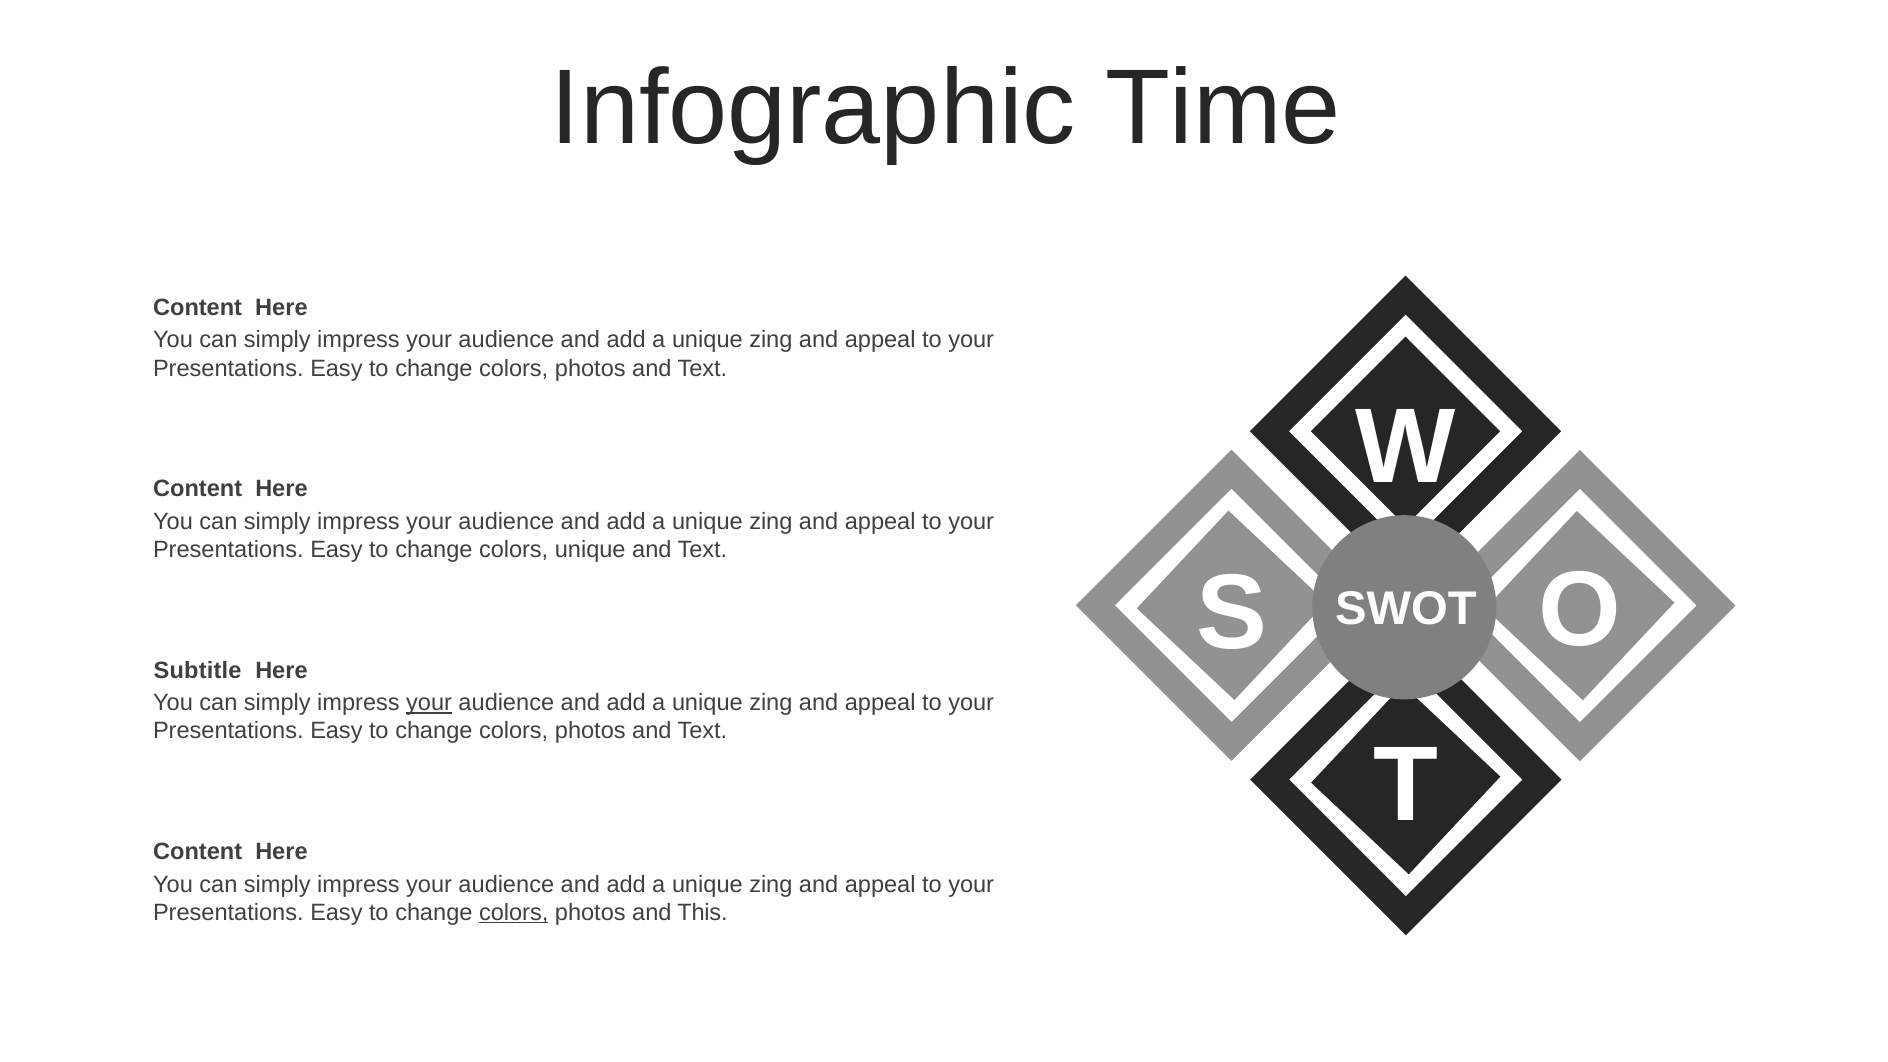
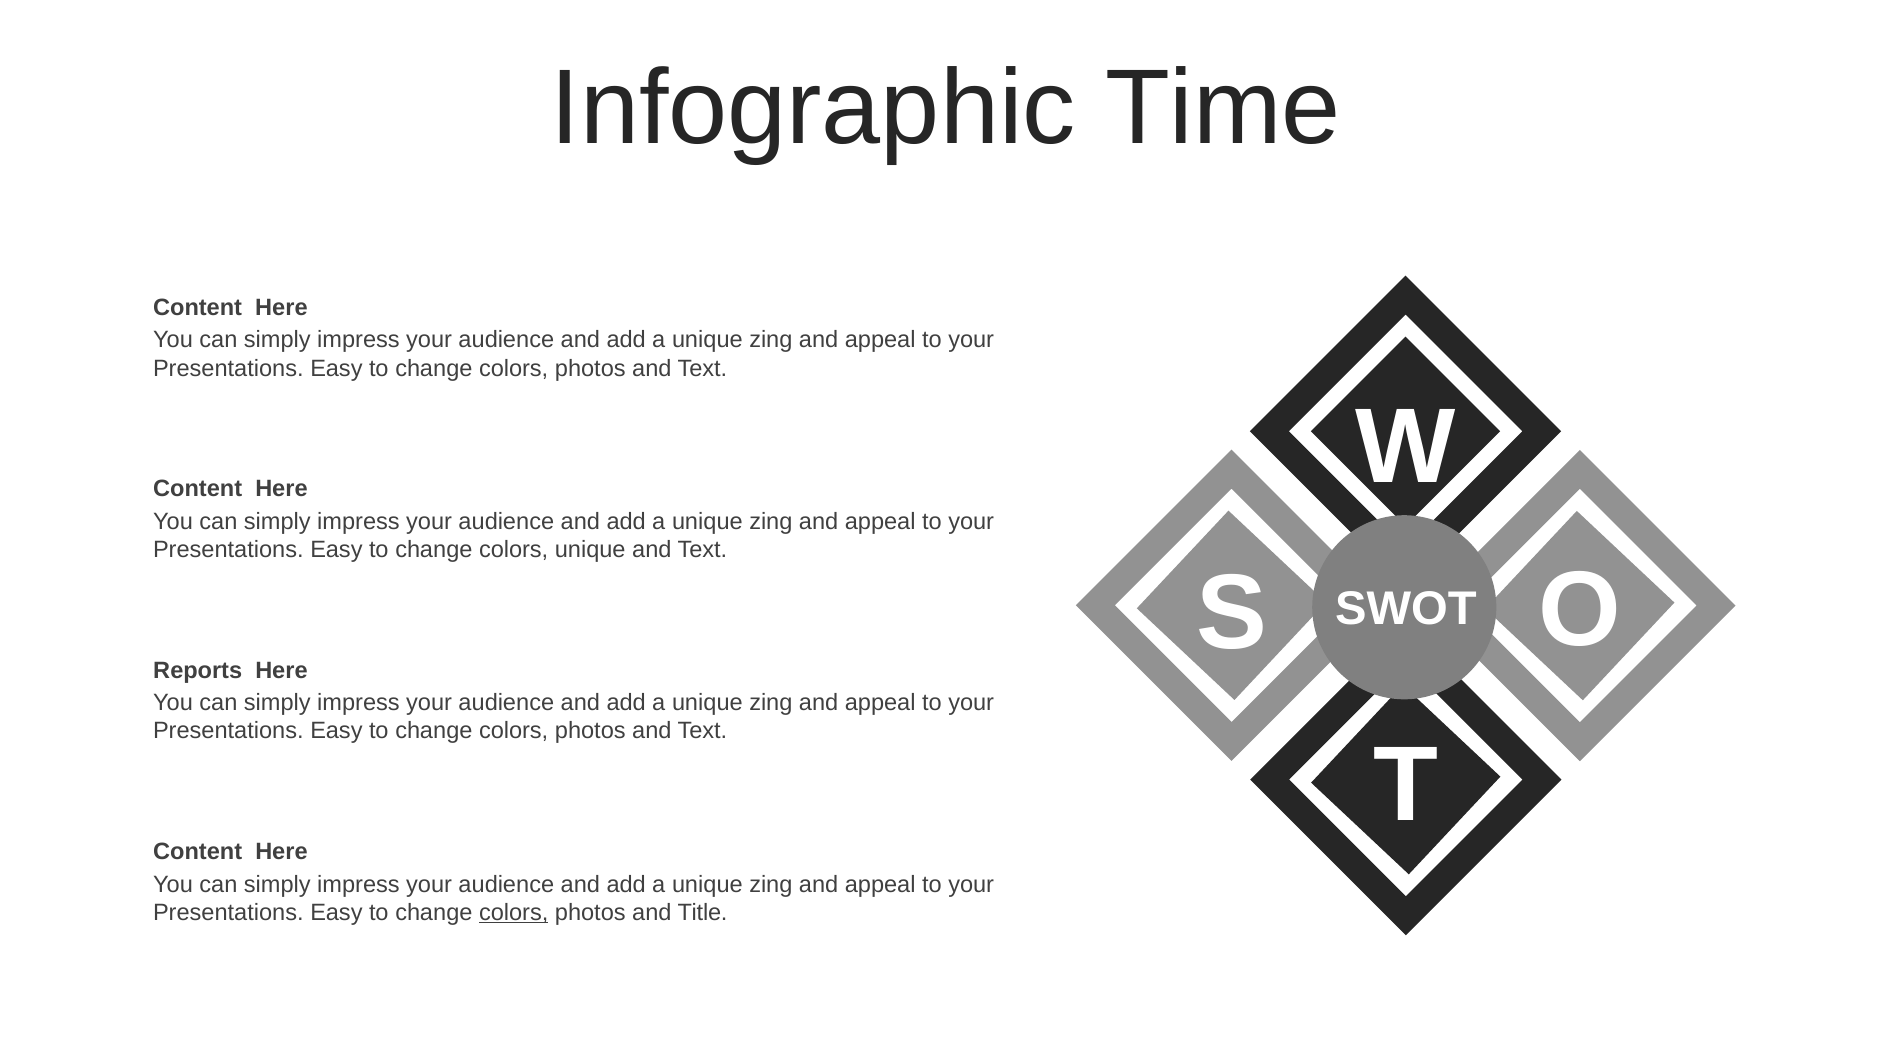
Subtitle: Subtitle -> Reports
your at (429, 703) underline: present -> none
This: This -> Title
